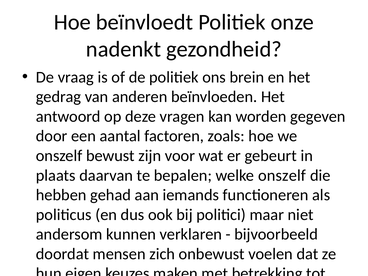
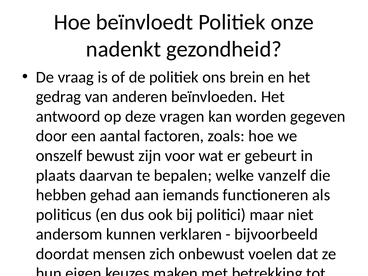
welke onszelf: onszelf -> vanzelf
